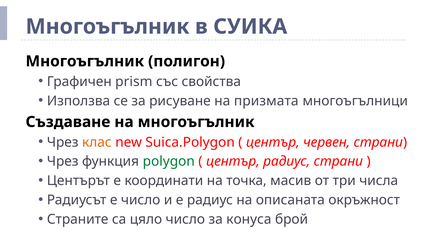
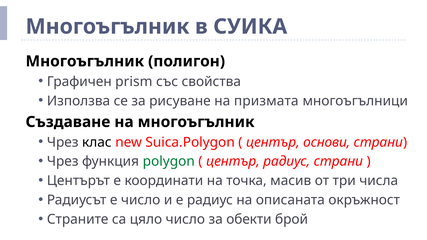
клас colour: orange -> black
червен: червен -> основи
конуса: конуса -> обекти
